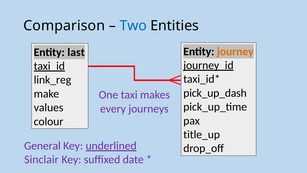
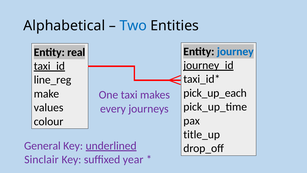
Comparison: Comparison -> Alphabetical
journey colour: orange -> blue
last: last -> real
link_reg: link_reg -> line_reg
pick_up_dash: pick_up_dash -> pick_up_each
date: date -> year
